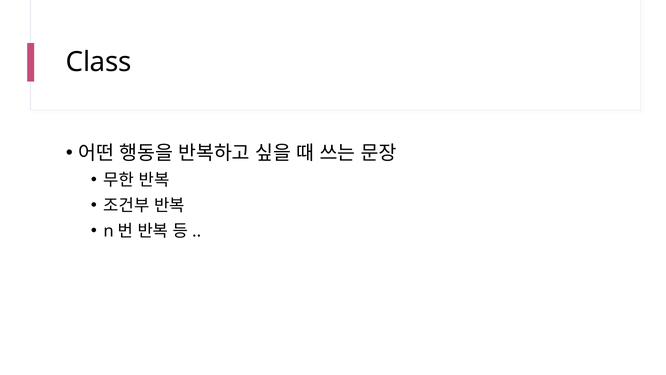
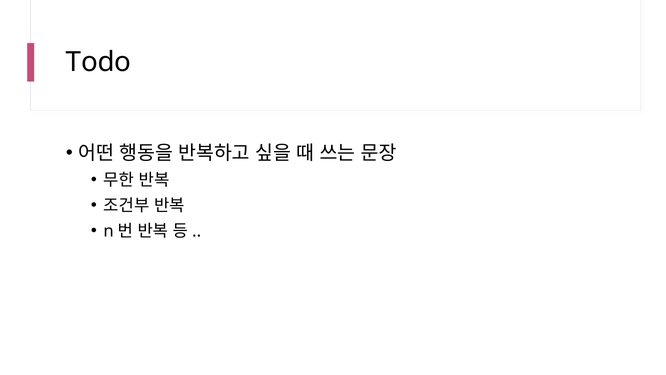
Class: Class -> Todo
